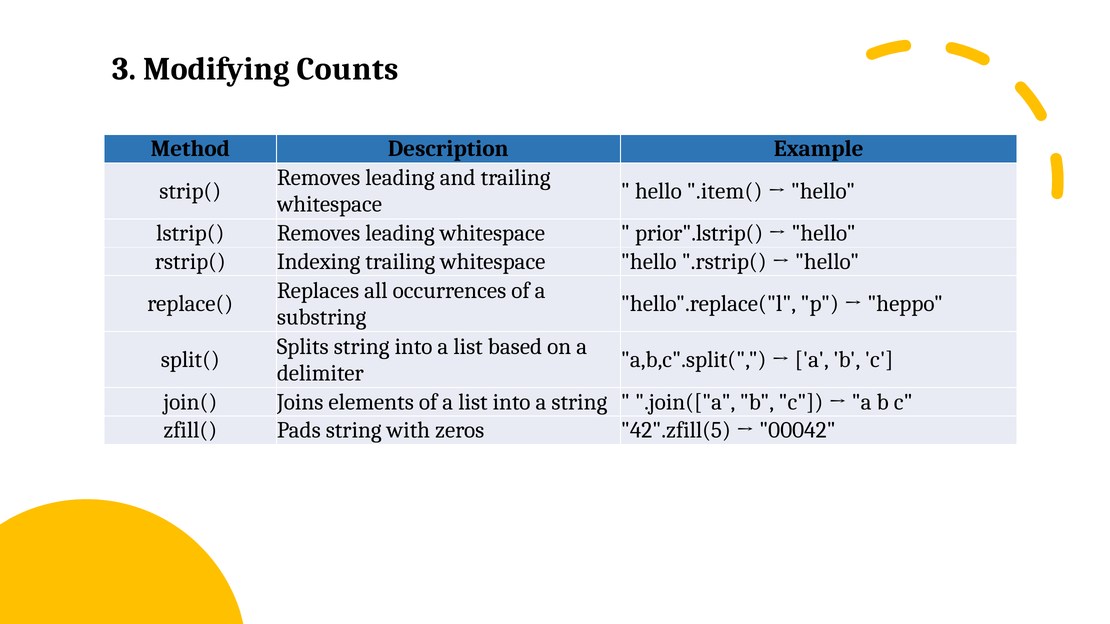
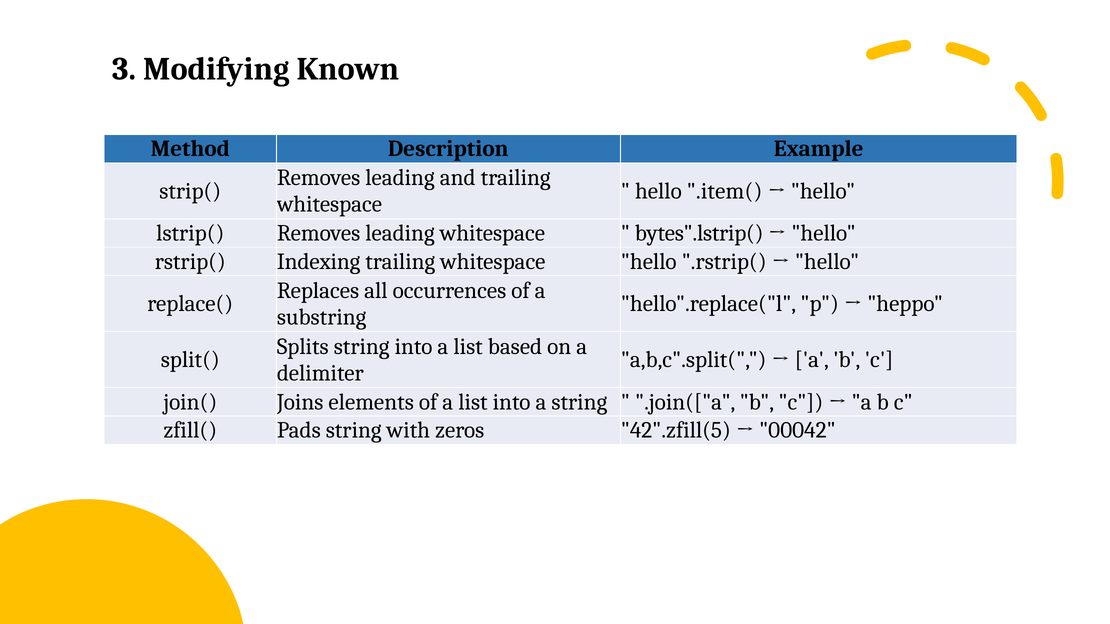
Counts: Counts -> Known
prior".lstrip(: prior".lstrip( -> bytes".lstrip(
